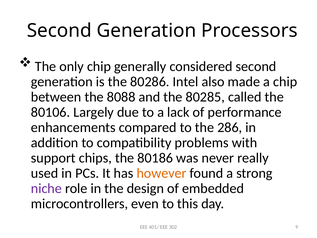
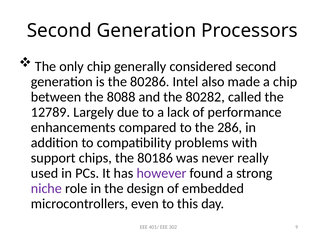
80285: 80285 -> 80282
80106: 80106 -> 12789
however colour: orange -> purple
